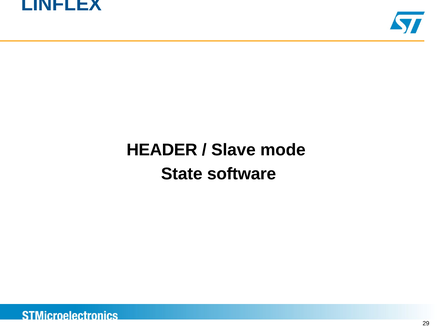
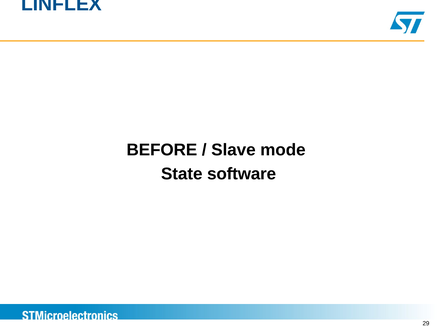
HEADER: HEADER -> BEFORE
